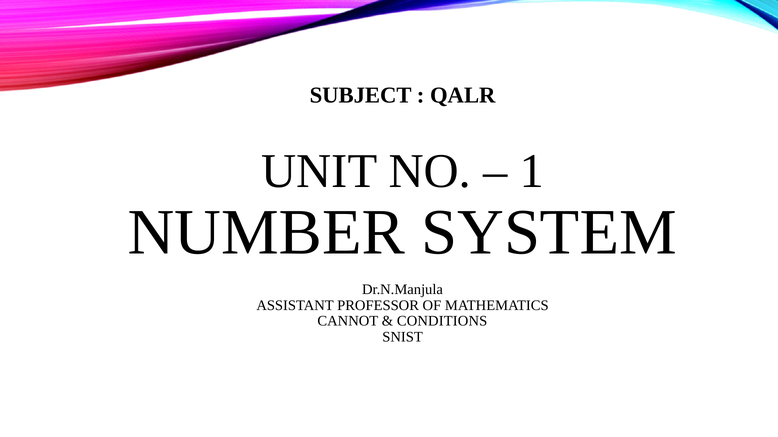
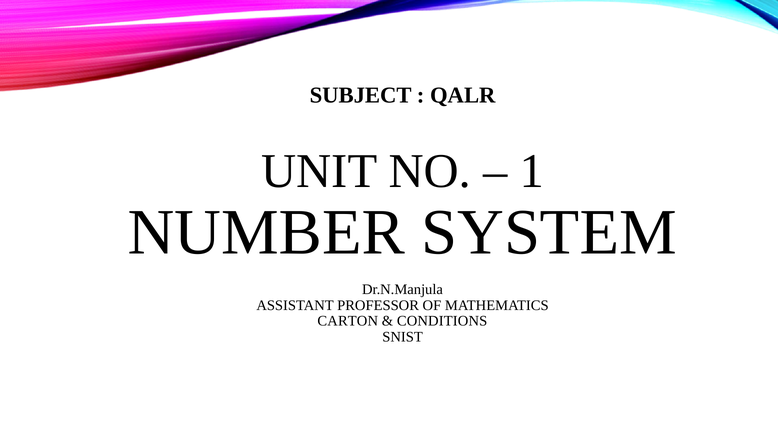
CANNOT: CANNOT -> CARTON
